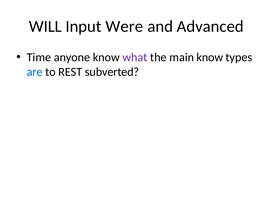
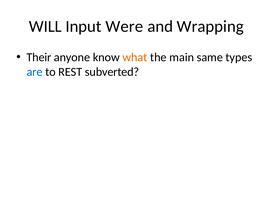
Advanced: Advanced -> Wrapping
Time: Time -> Their
what colour: purple -> orange
main know: know -> same
